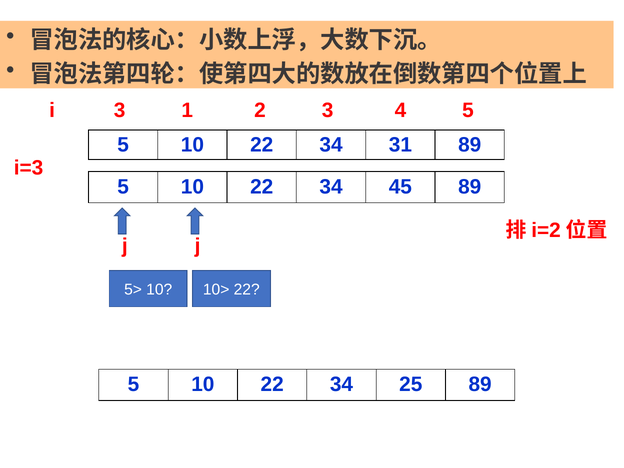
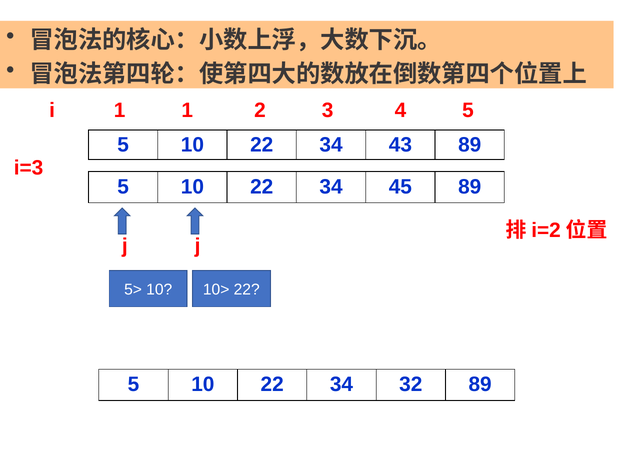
i 3: 3 -> 1
31: 31 -> 43
25: 25 -> 32
